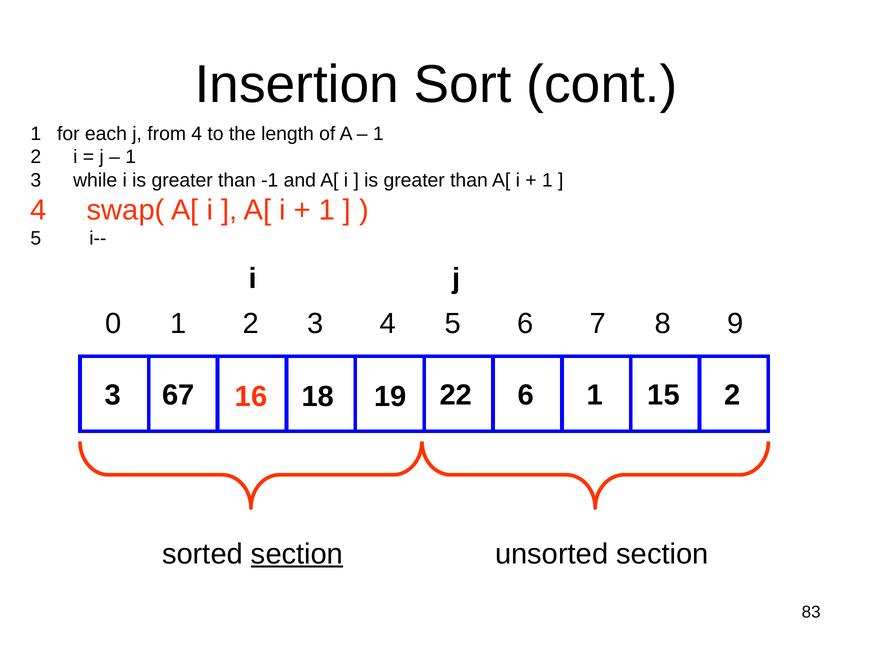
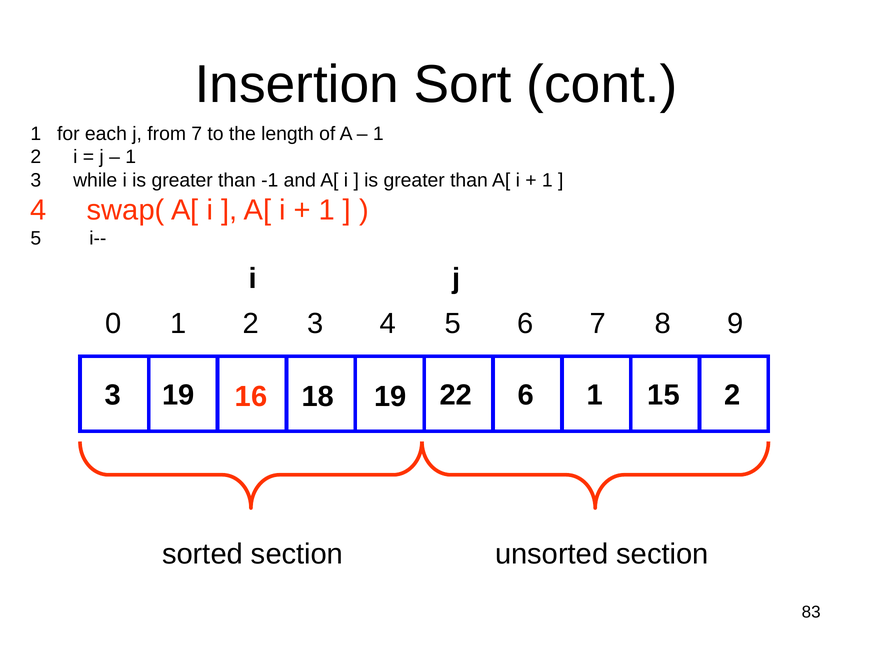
from 4: 4 -> 7
3 67: 67 -> 19
section at (297, 554) underline: present -> none
